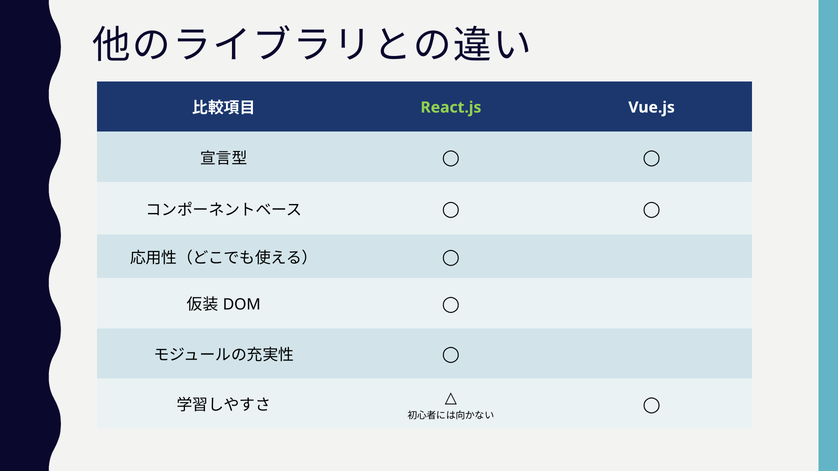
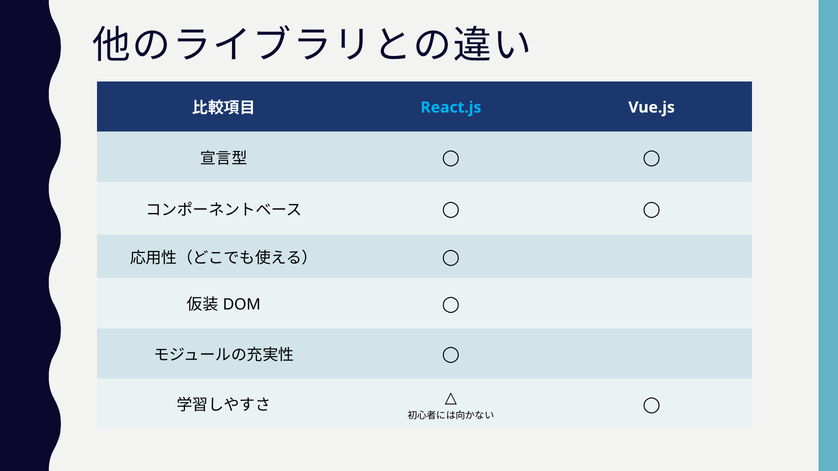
React.js colour: light green -> light blue
